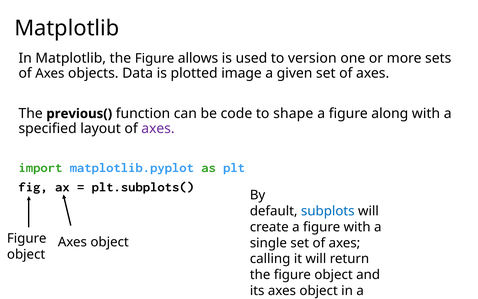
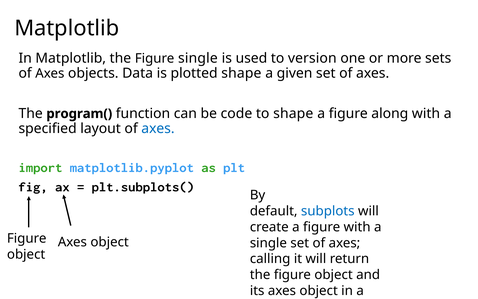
Figure allows: allows -> single
plotted image: image -> shape
previous(: previous( -> program(
axes at (158, 128) colour: purple -> blue
